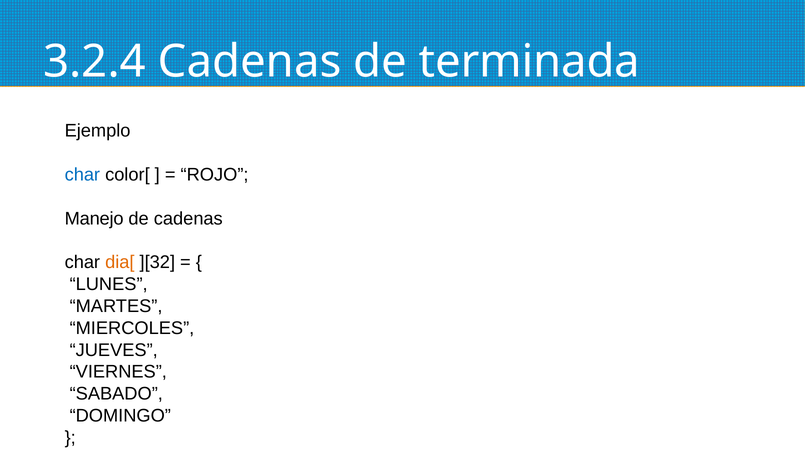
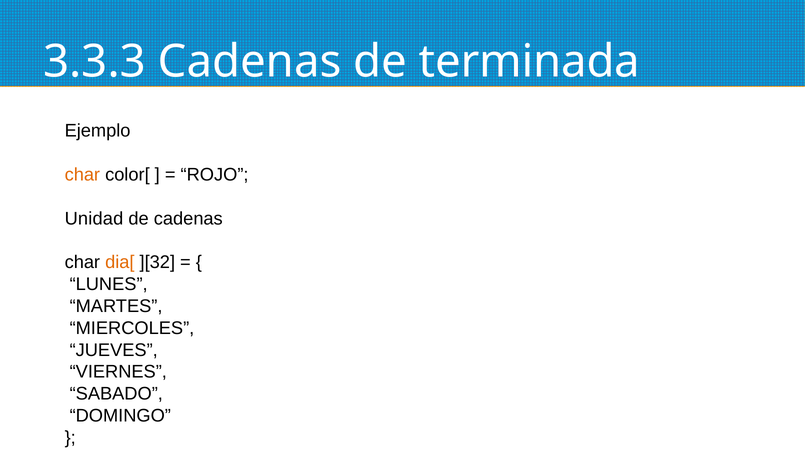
3.2.4: 3.2.4 -> 3.3.3
char at (82, 175) colour: blue -> orange
Manejo: Manejo -> Unidad
